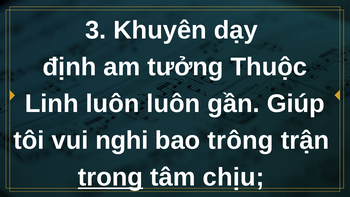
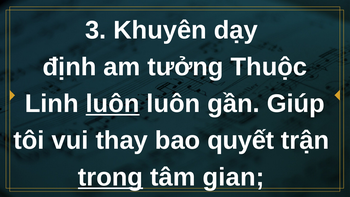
luôn at (113, 104) underline: none -> present
nghi: nghi -> thay
trông: trông -> quyết
chịu: chịu -> gian
